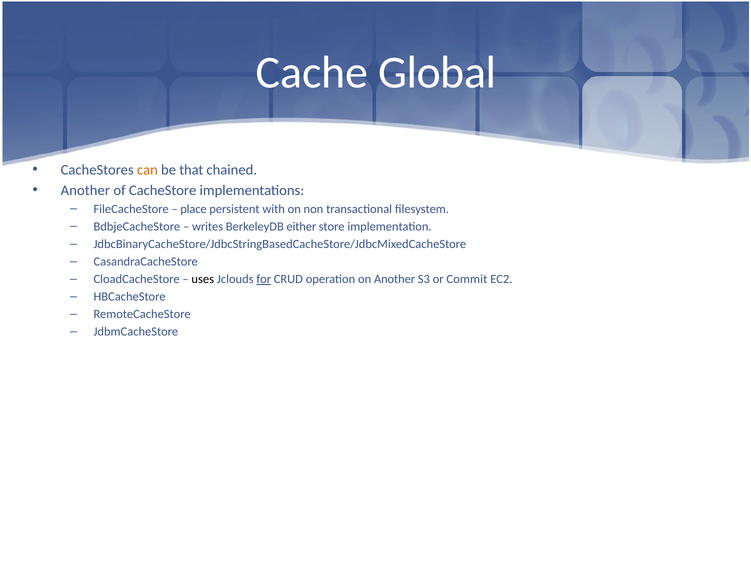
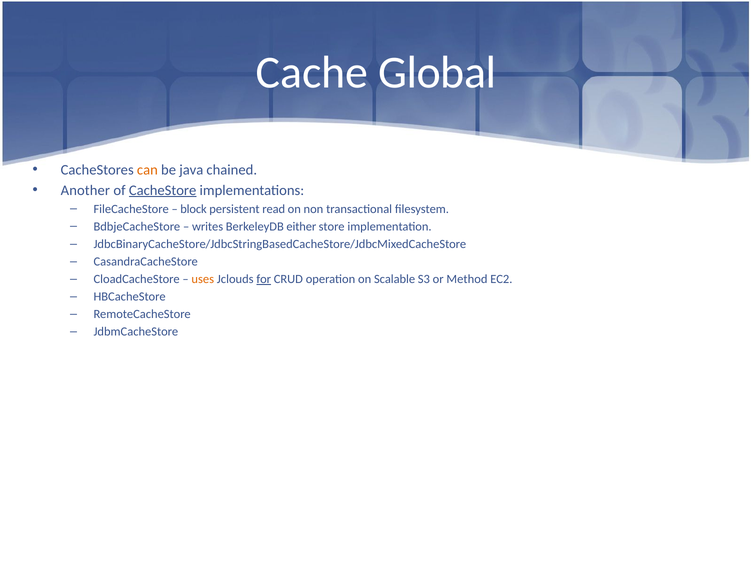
that: that -> java
CacheStore underline: none -> present
place: place -> block
with: with -> read
uses colour: black -> orange
on Another: Another -> Scalable
Commit: Commit -> Method
